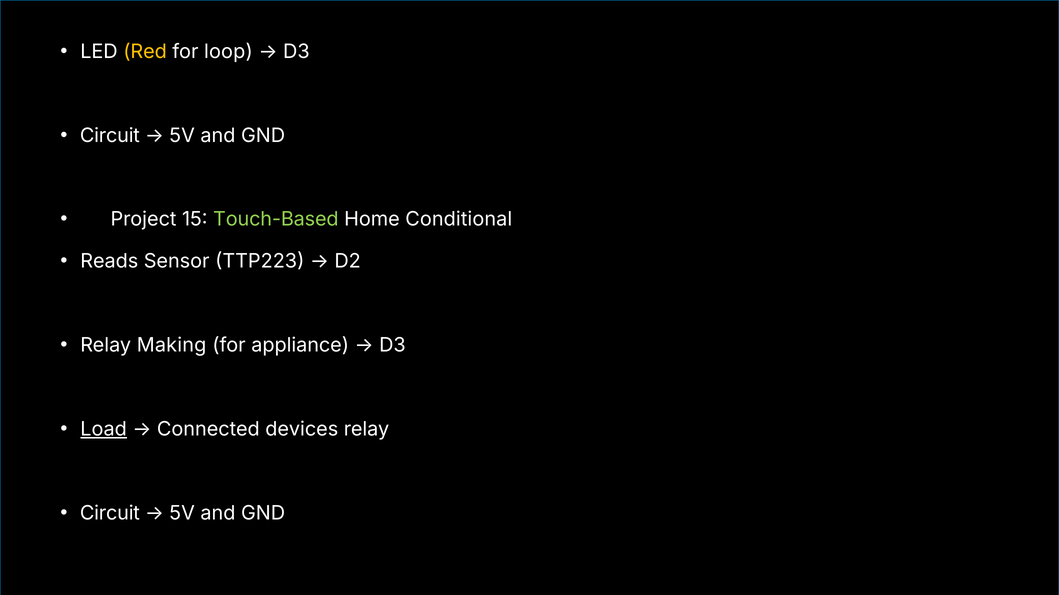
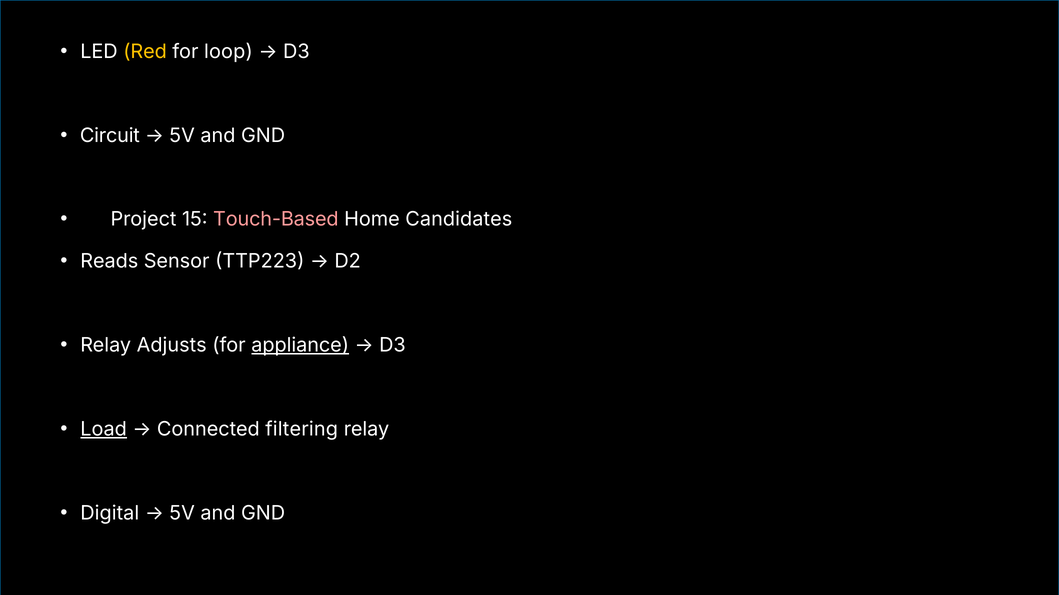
Touch-Based colour: light green -> pink
Conditional: Conditional -> Candidates
Making: Making -> Adjusts
appliance underline: none -> present
devices: devices -> filtering
Circuit at (110, 514): Circuit -> Digital
